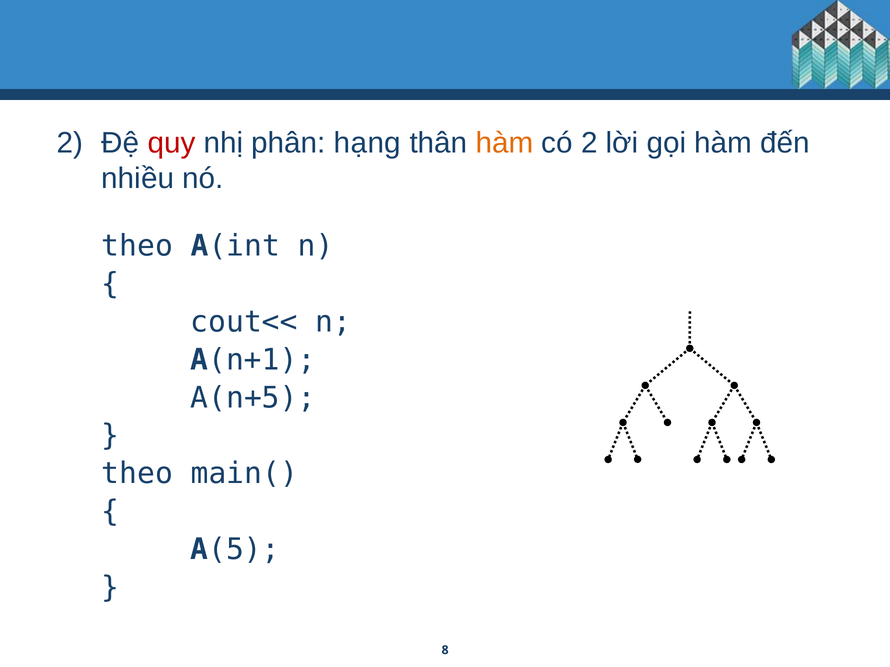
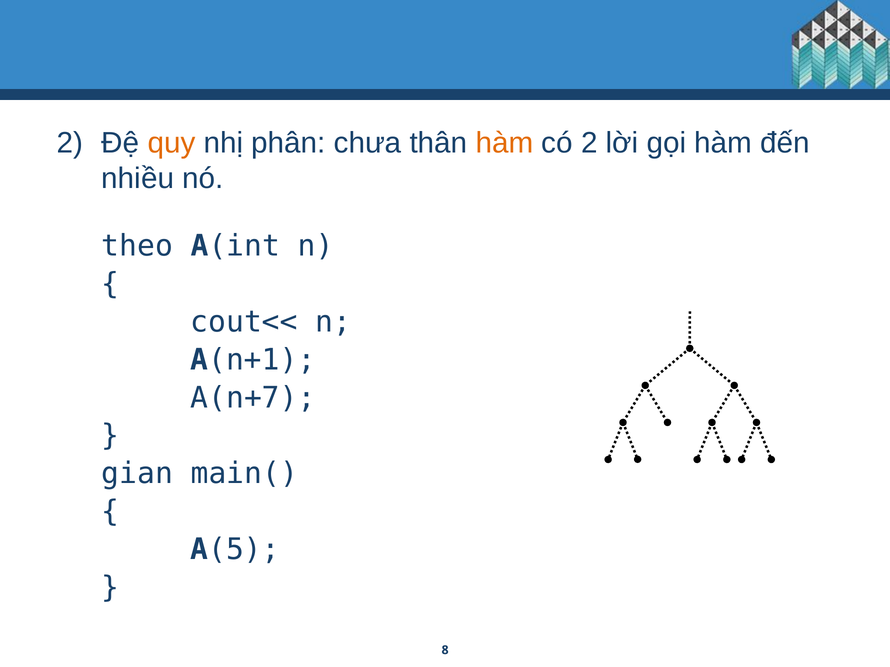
quy colour: red -> orange
hạng: hạng -> chưa
A(n+5: A(n+5 -> A(n+7
theo at (137, 474): theo -> gian
